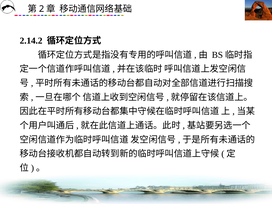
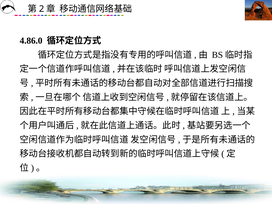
2.14.2: 2.14.2 -> 4.86.0
